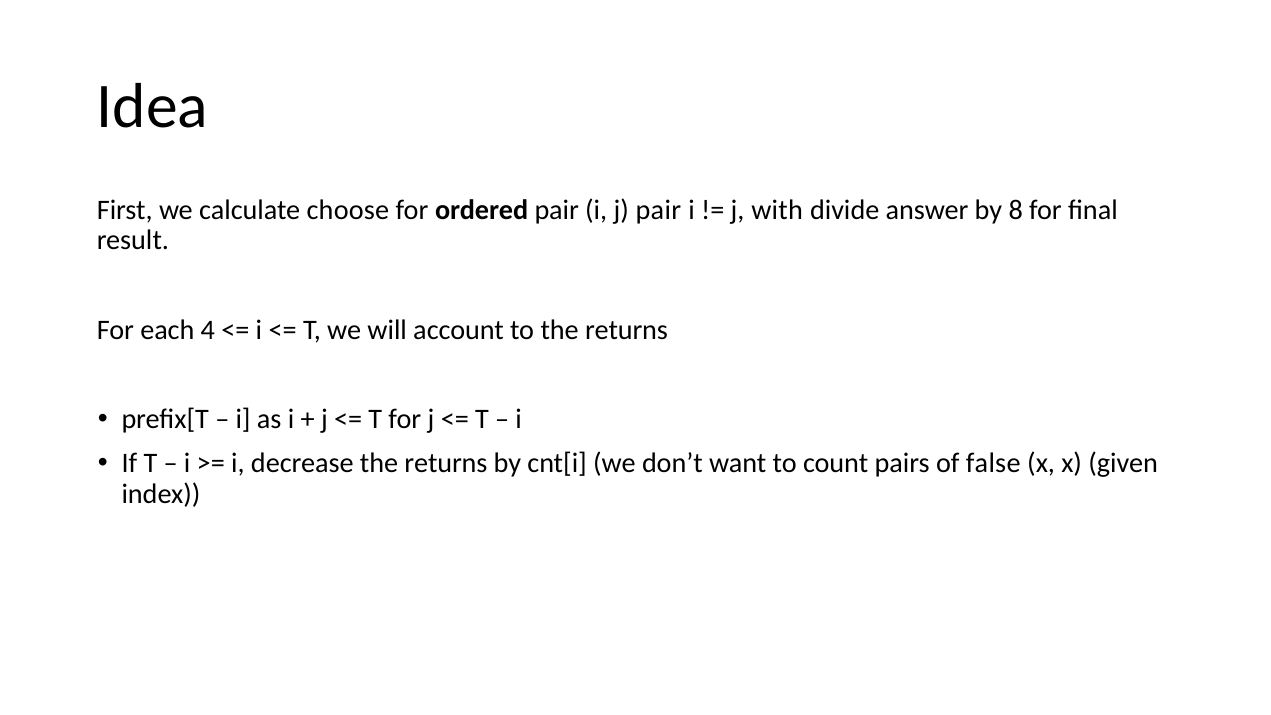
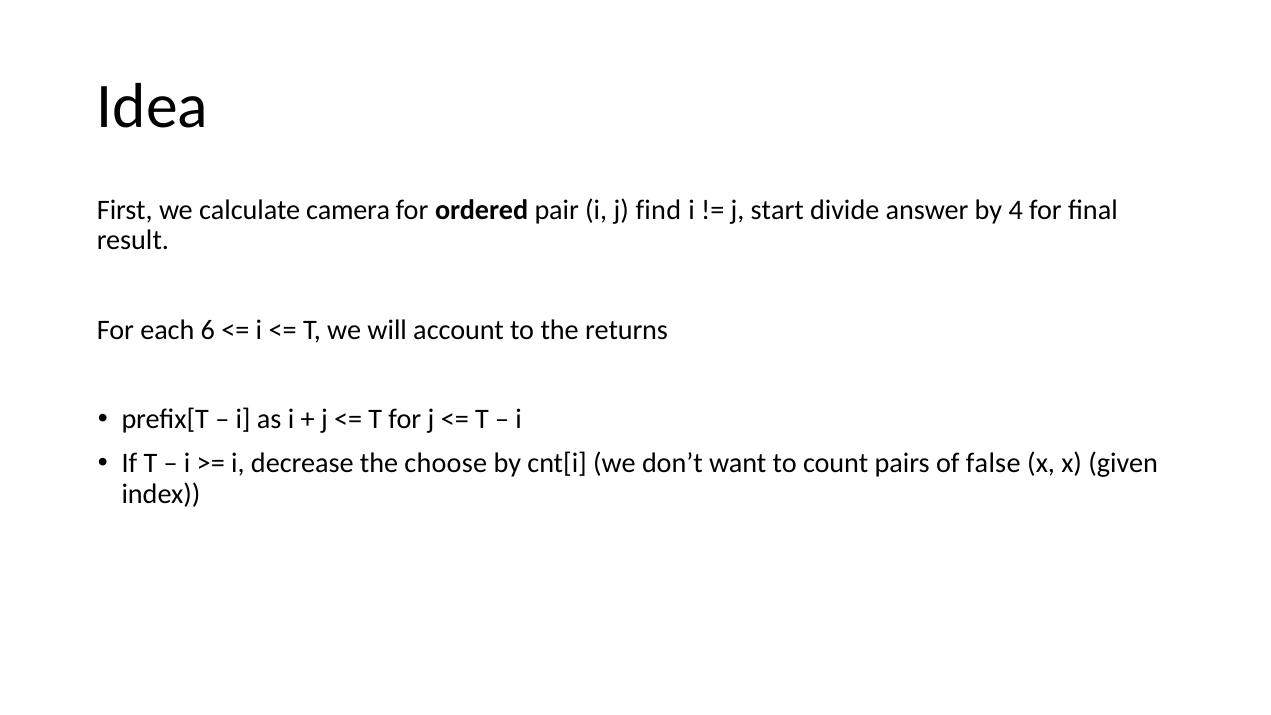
choose: choose -> camera
j pair: pair -> find
with: with -> start
8: 8 -> 4
4: 4 -> 6
decrease the returns: returns -> choose
